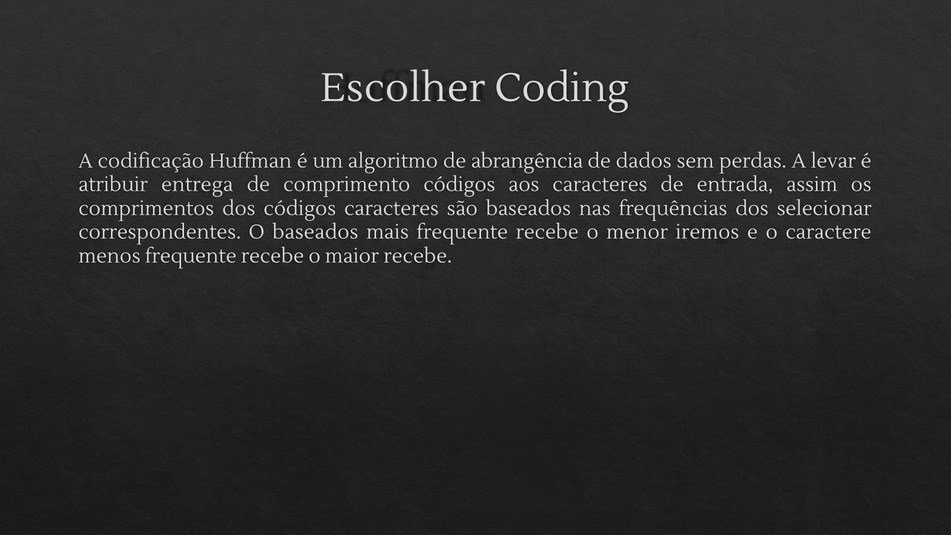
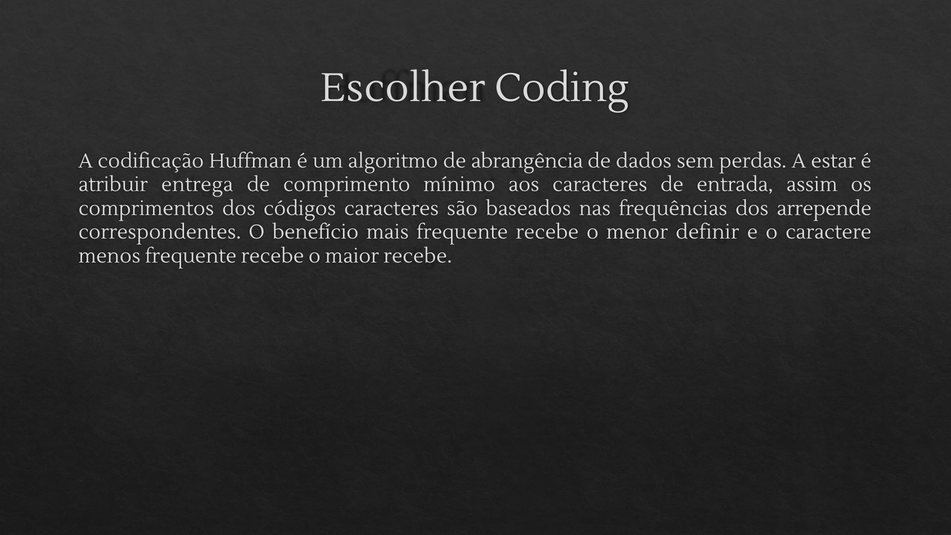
levar: levar -> estar
comprimento códigos: códigos -> mínimo
selecionar: selecionar -> arrepende
O baseados: baseados -> benefício
iremos: iremos -> definir
